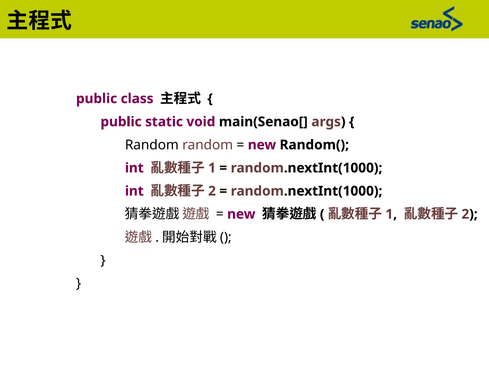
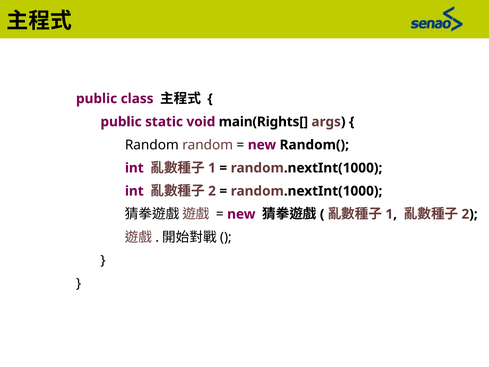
main(Senao[: main(Senao[ -> main(Rights[
